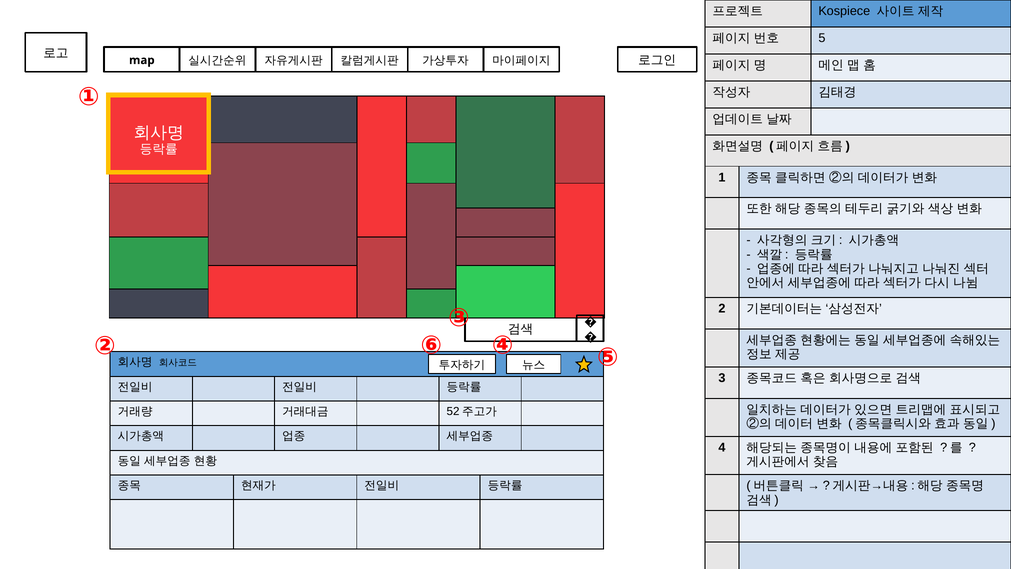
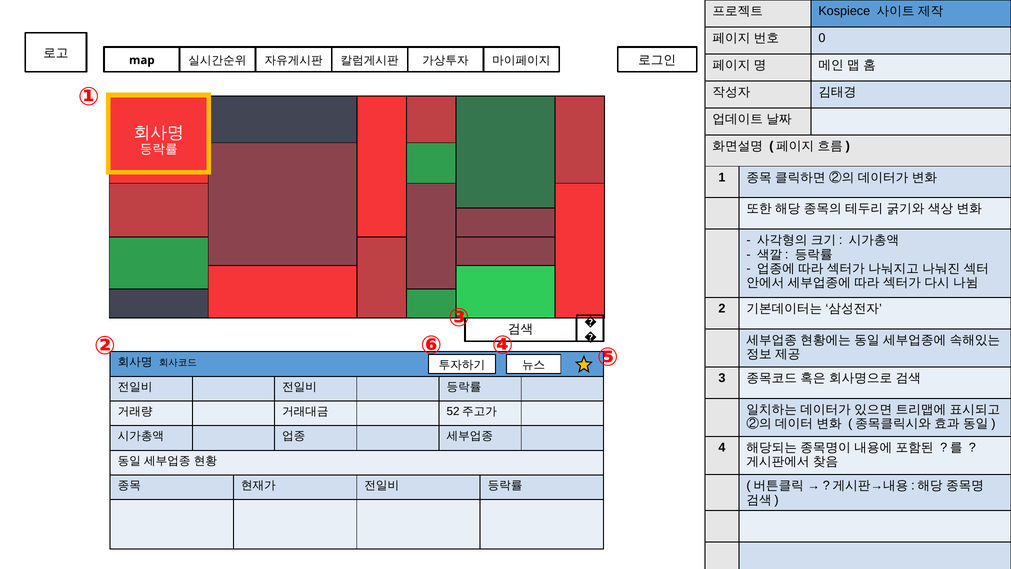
5: 5 -> 0
